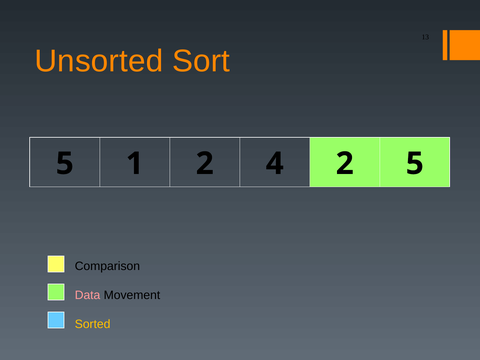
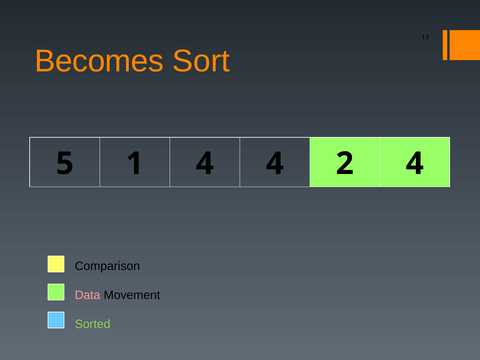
Unsorted: Unsorted -> Becomes
1 2: 2 -> 4
2 5: 5 -> 4
Sorted colour: yellow -> light green
